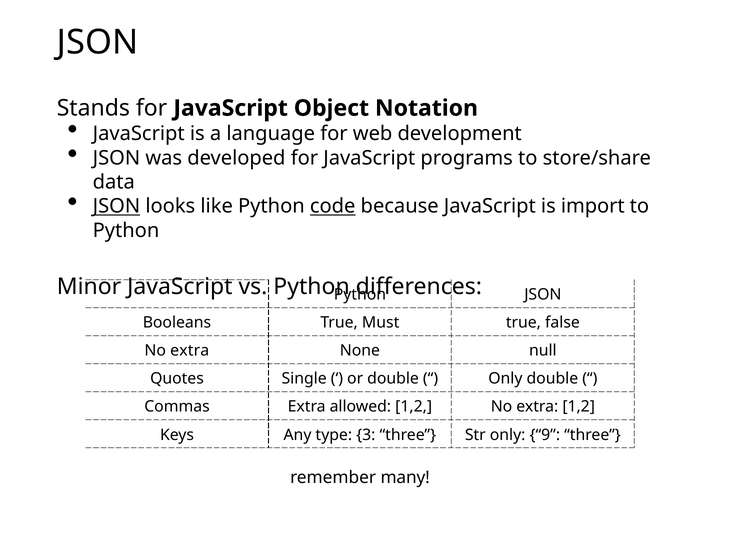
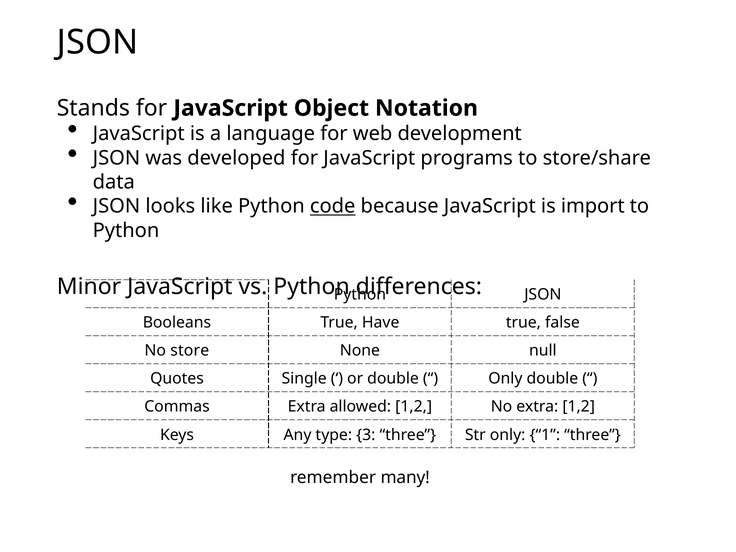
JSON at (116, 206) underline: present -> none
Must: Must -> Have
extra at (190, 351): extra -> store
9: 9 -> 1
